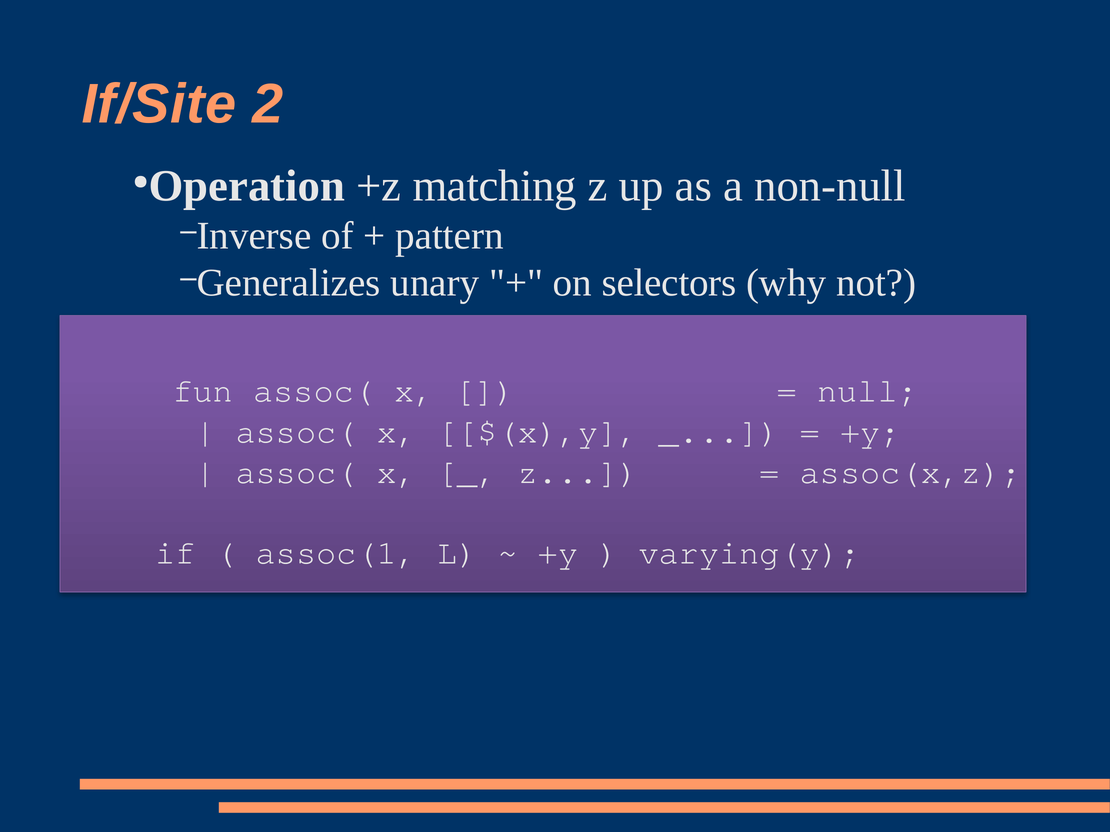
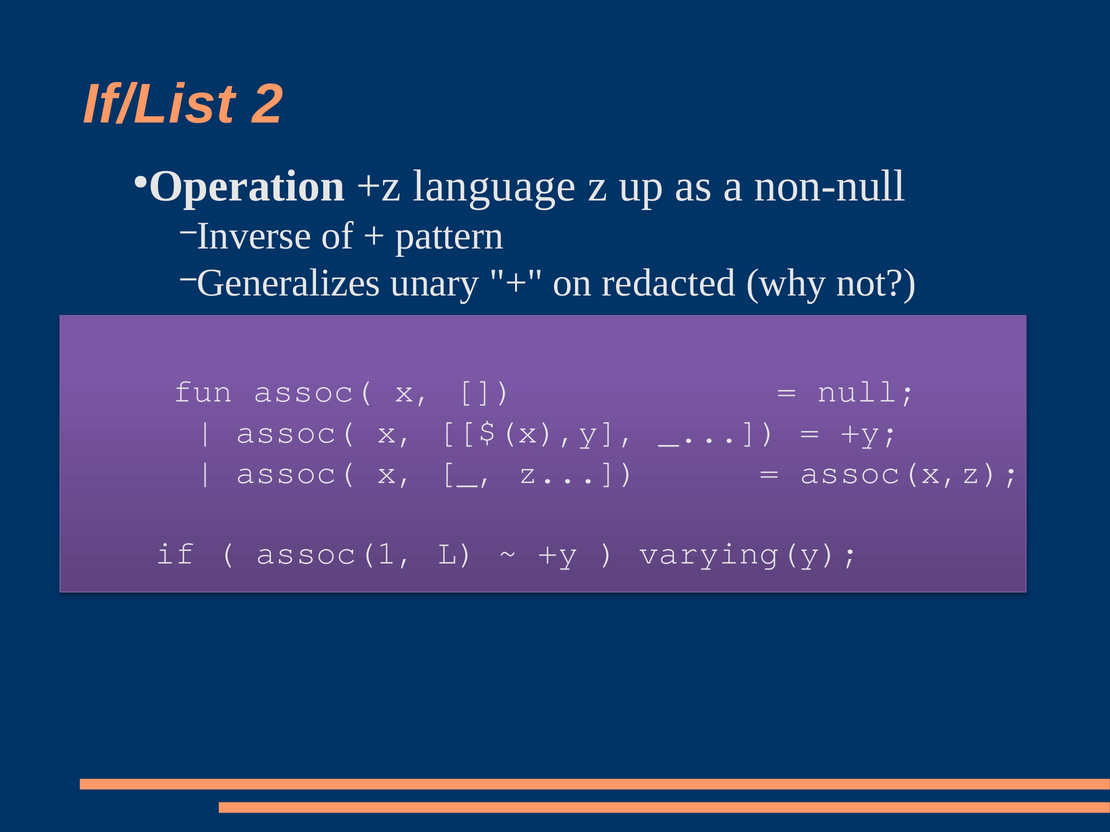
If/Site: If/Site -> If/List
matching: matching -> language
selectors: selectors -> redacted
